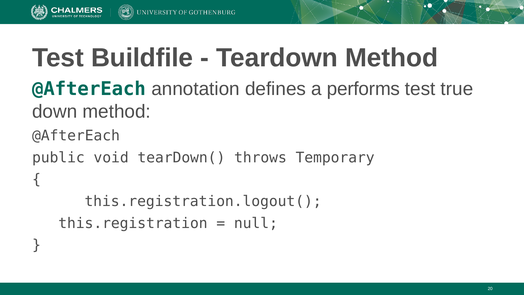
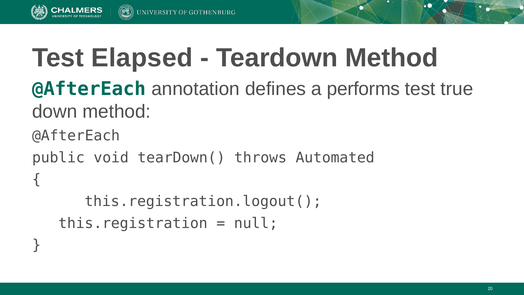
Buildfile: Buildfile -> Elapsed
Temporary: Temporary -> Automated
